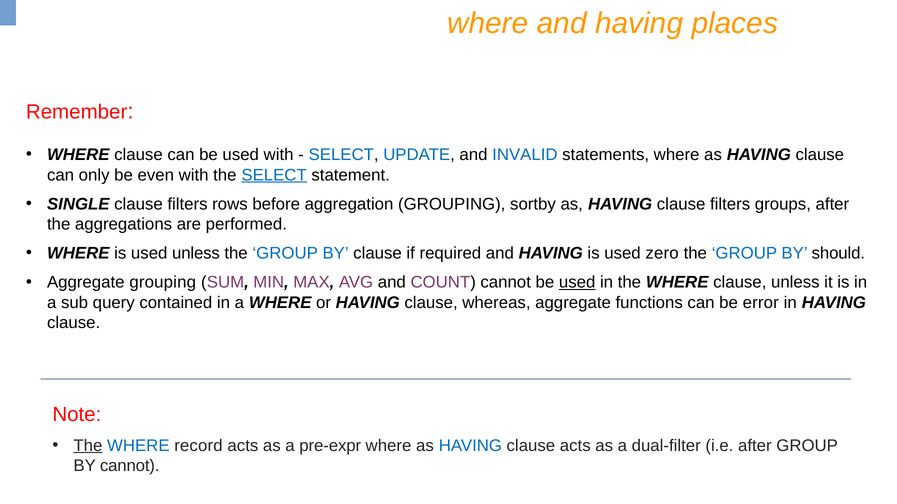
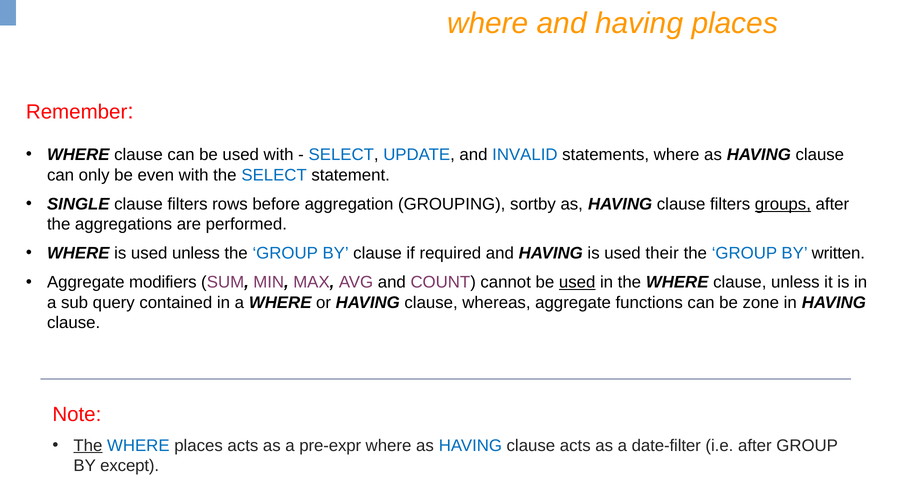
SELECT at (274, 175) underline: present -> none
groups underline: none -> present
zero: zero -> their
should: should -> written
Aggregate grouping: grouping -> modifiers
error: error -> zone
WHERE record: record -> places
dual-filter: dual-filter -> date-filter
BY cannot: cannot -> except
